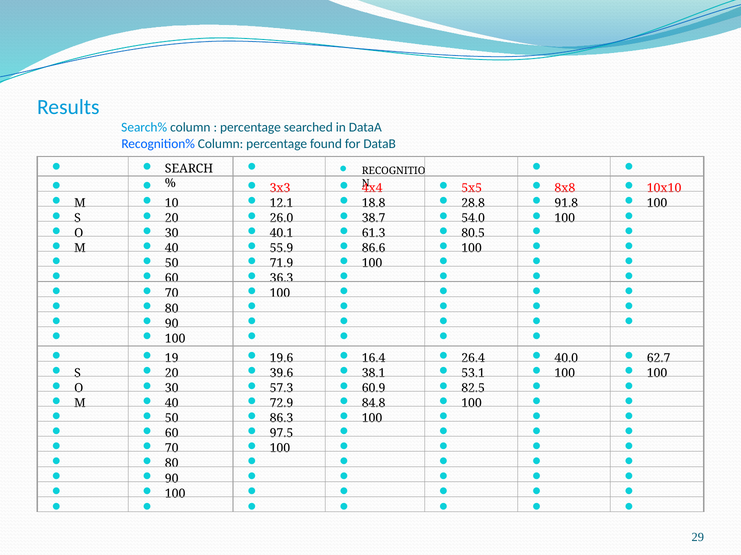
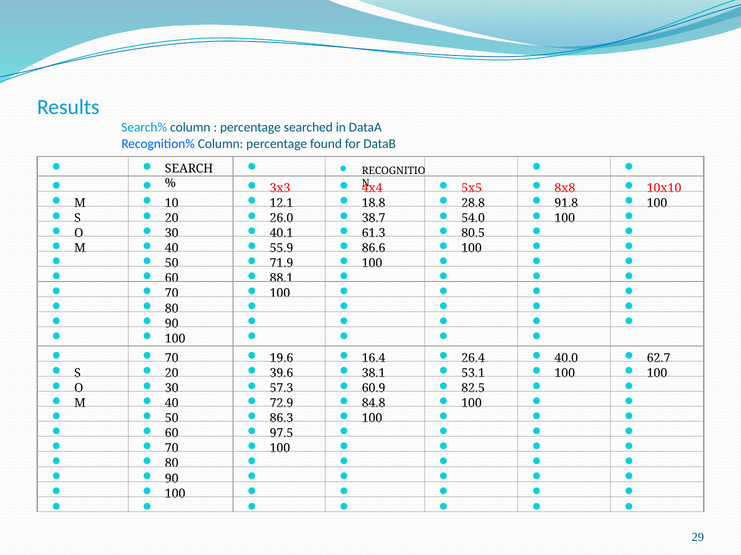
36.3: 36.3 -> 88.1
19 at (172, 358): 19 -> 70
